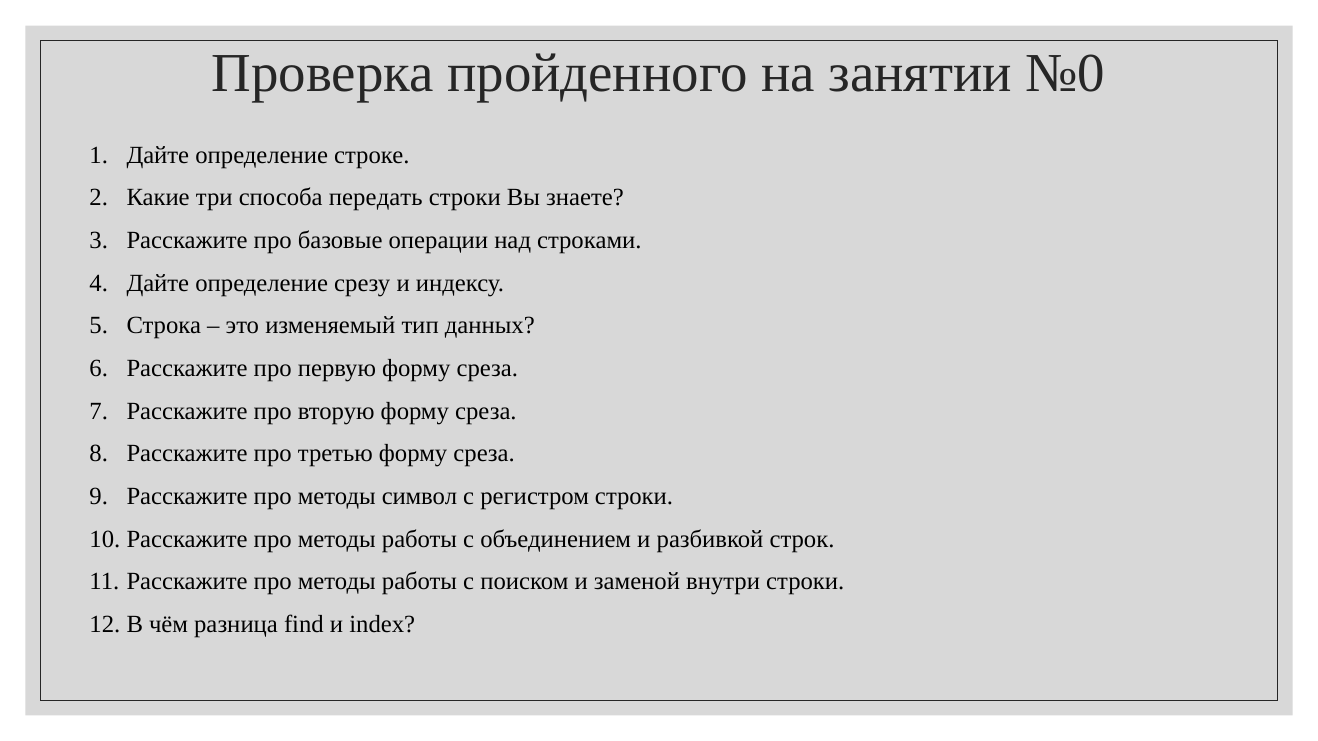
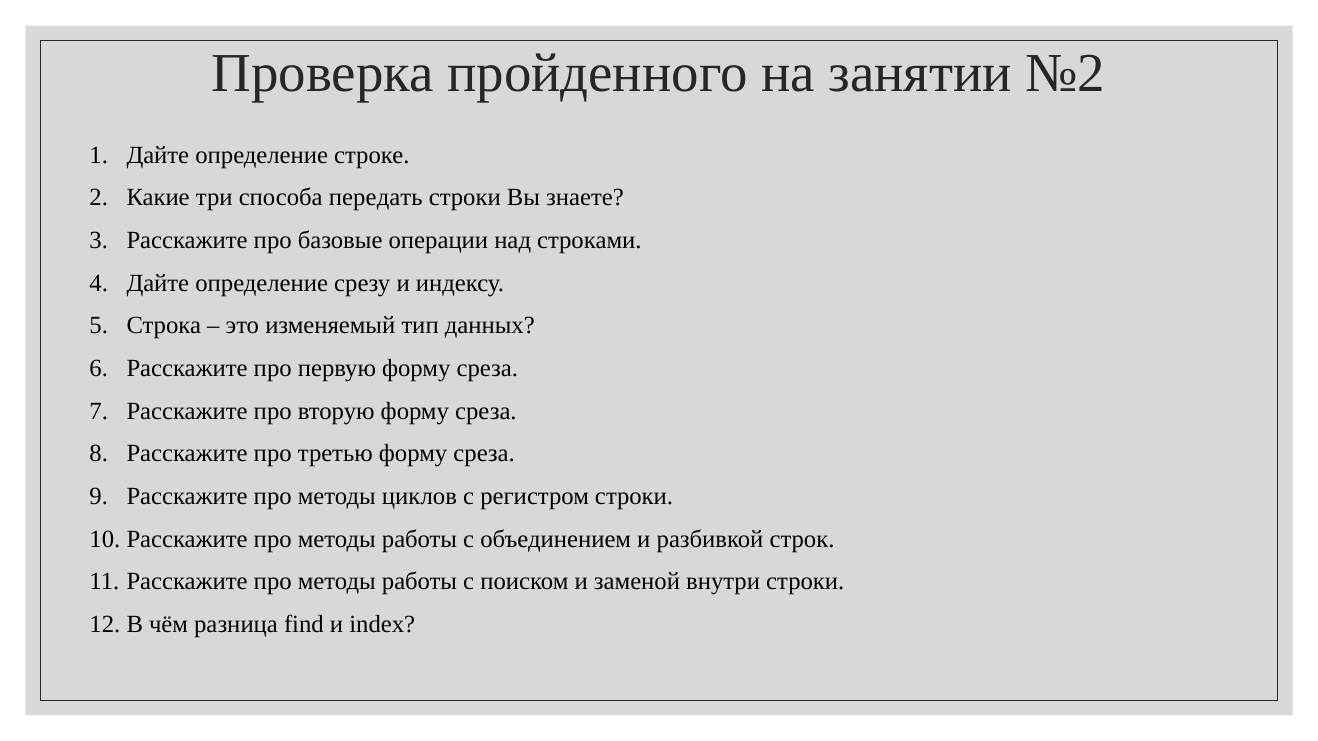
№0: №0 -> №2
символ: символ -> циклов
